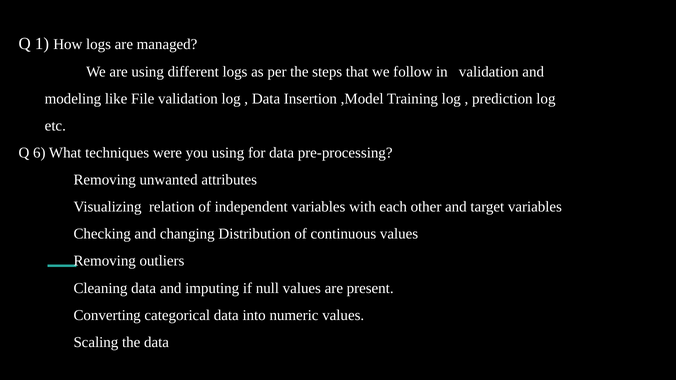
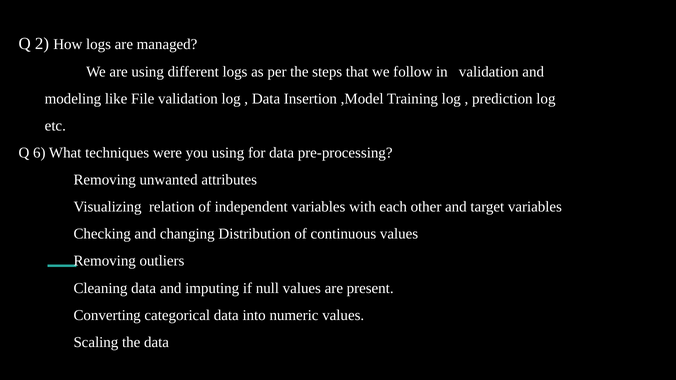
1: 1 -> 2
